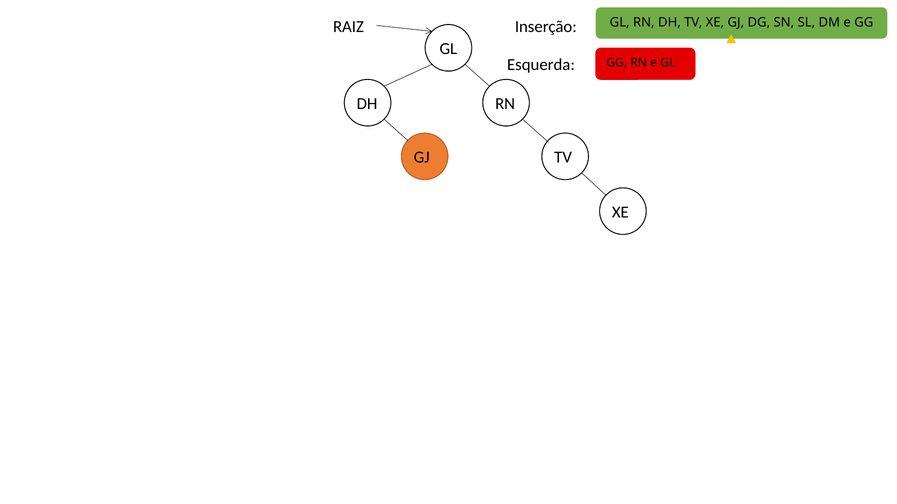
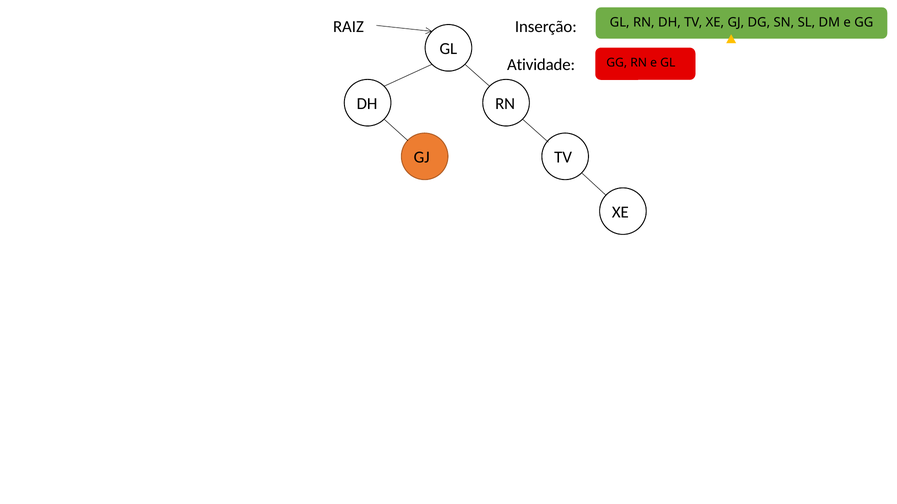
Esquerda: Esquerda -> Atividade
